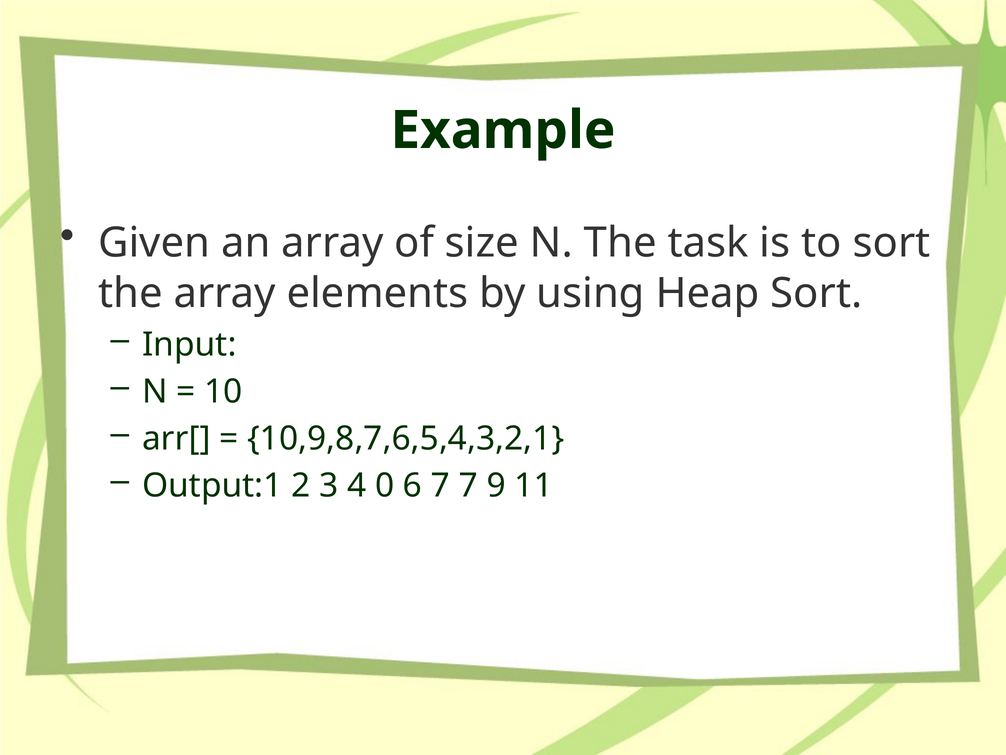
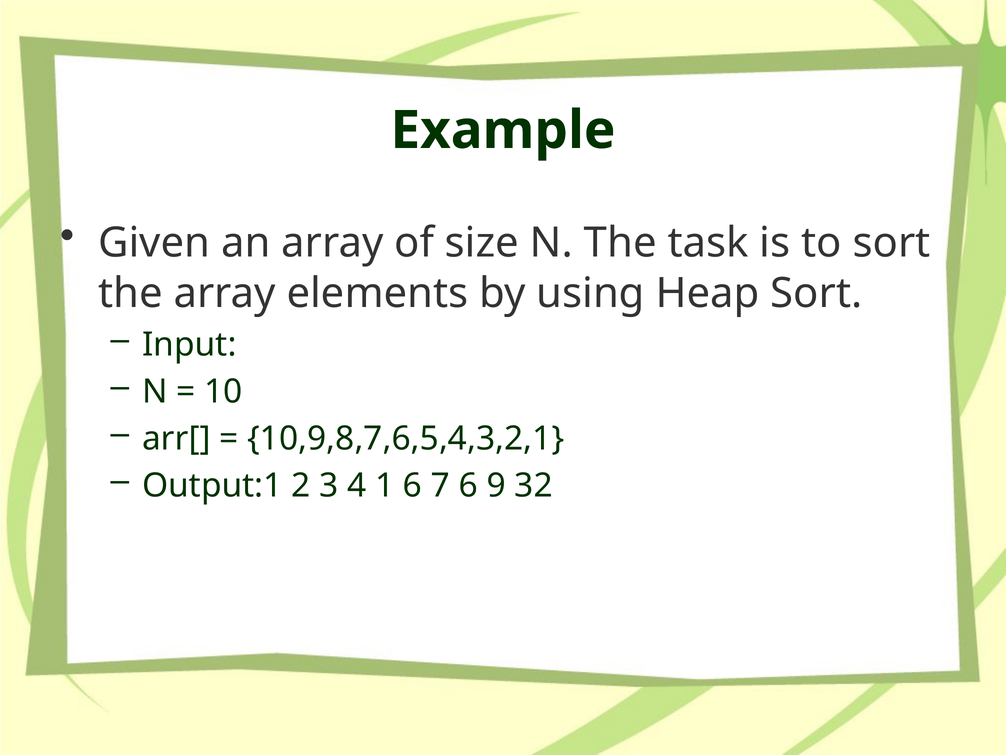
0: 0 -> 1
7 7: 7 -> 6
11: 11 -> 32
